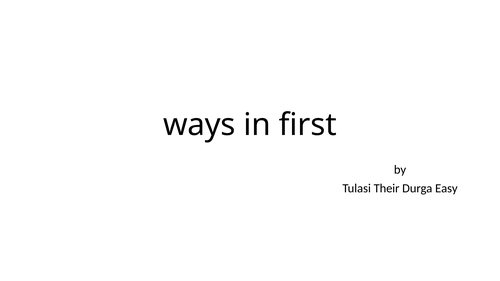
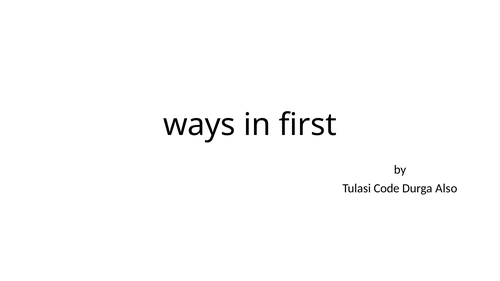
Their: Their -> Code
Easy: Easy -> Also
